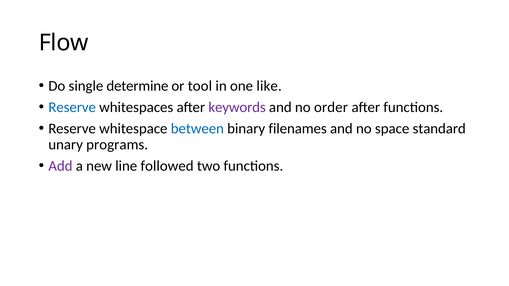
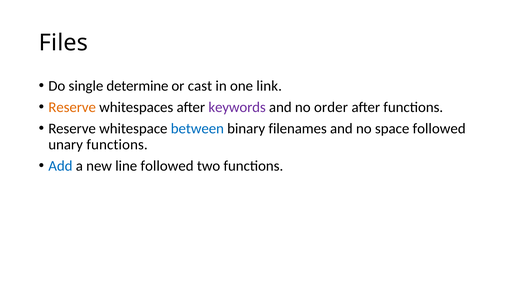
Flow: Flow -> Files
tool: tool -> cast
like: like -> link
Reserve at (72, 107) colour: blue -> orange
space standard: standard -> followed
unary programs: programs -> functions
Add colour: purple -> blue
